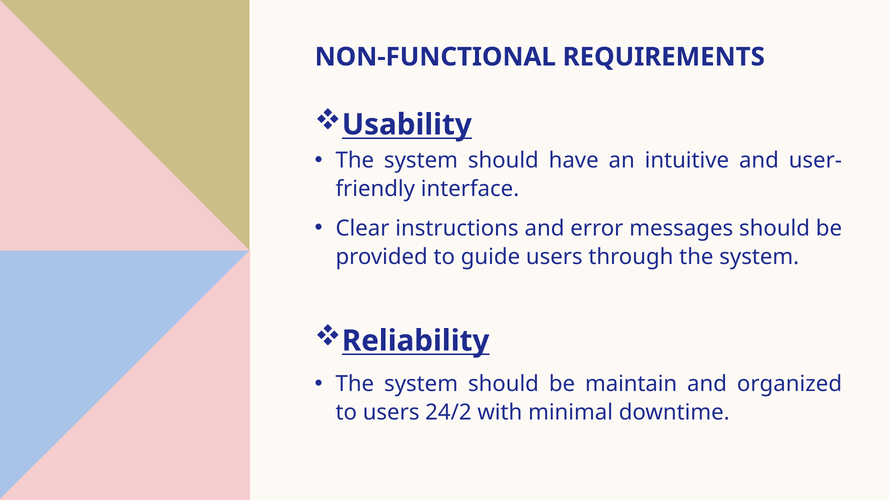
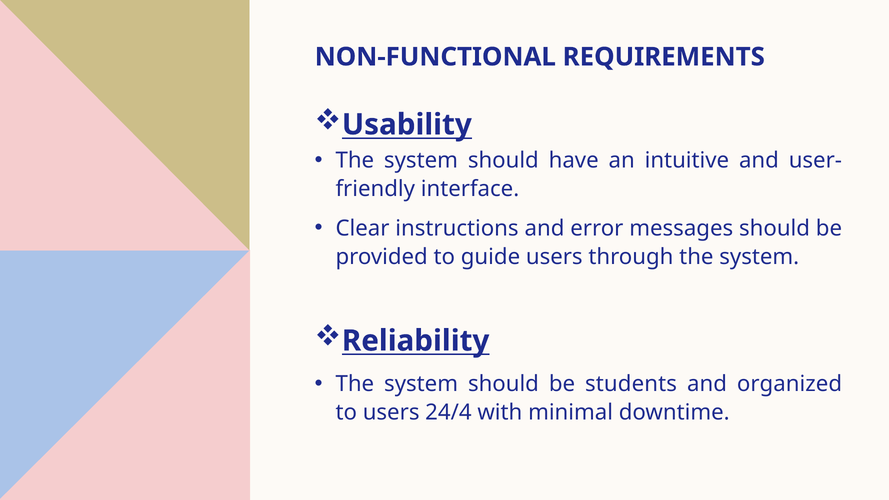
maintain: maintain -> students
24/2: 24/2 -> 24/4
